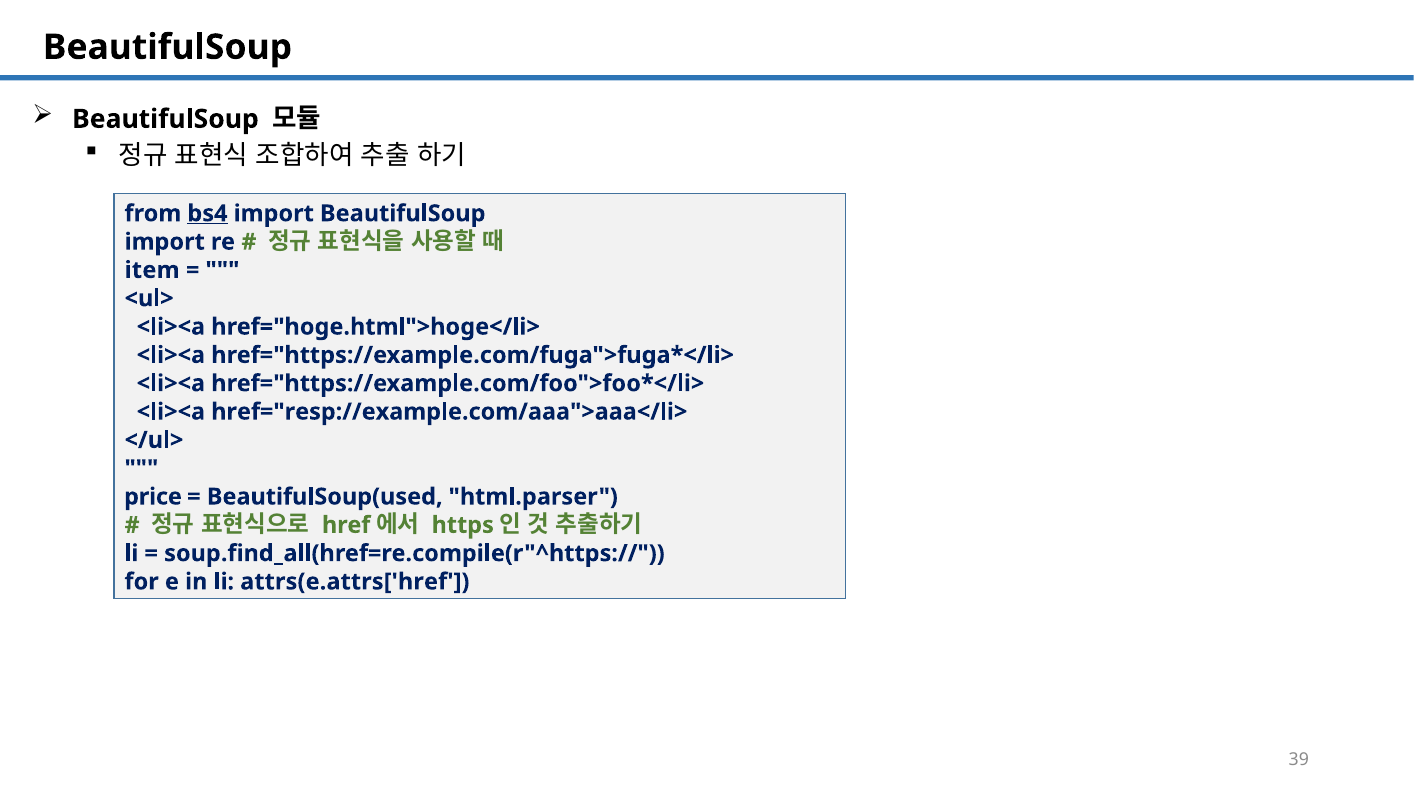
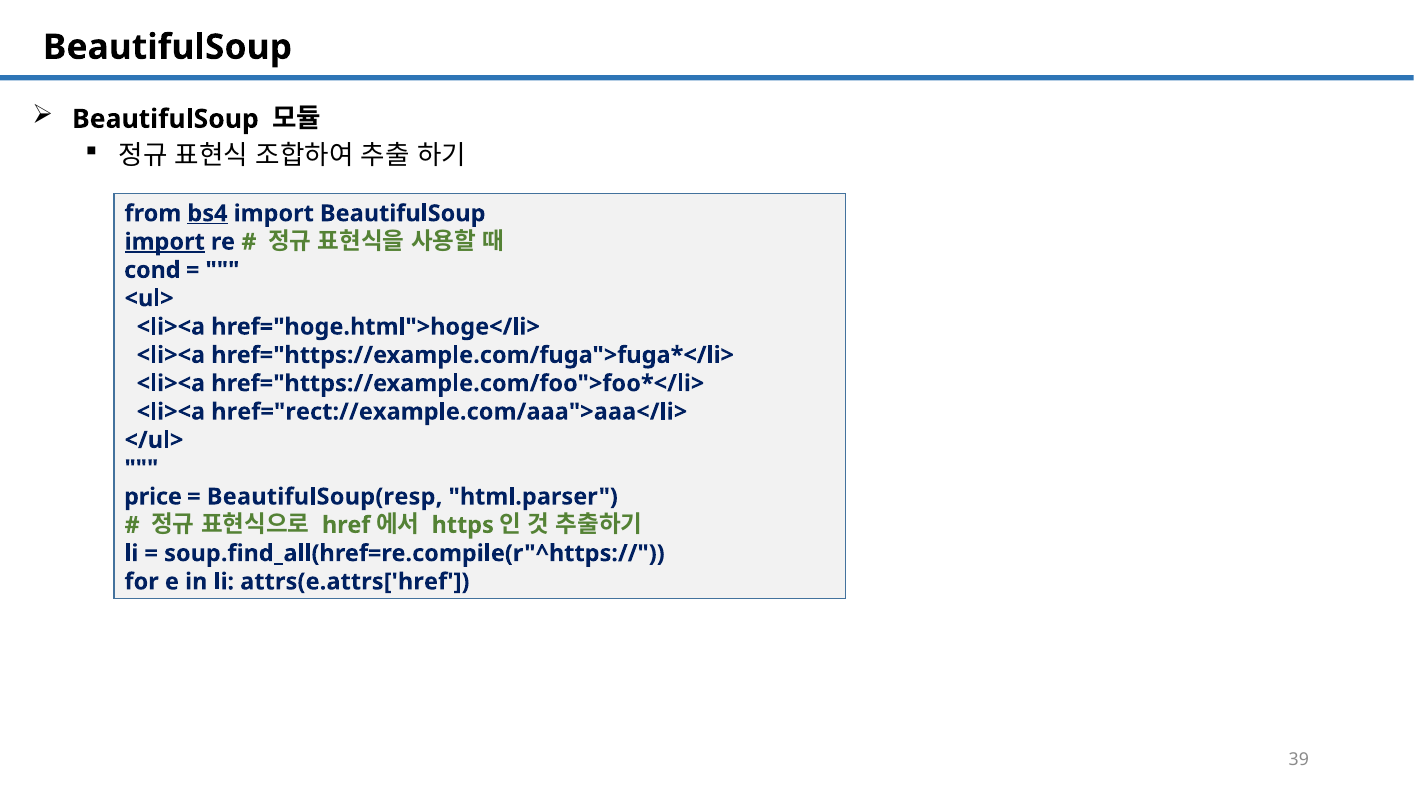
import at (165, 242) underline: none -> present
item: item -> cond
href="resp://example.com/aaa">aaa</li>: href="resp://example.com/aaa">aaa</li> -> href="rect://example.com/aaa">aaa</li>
BeautifulSoup(used: BeautifulSoup(used -> BeautifulSoup(resp
